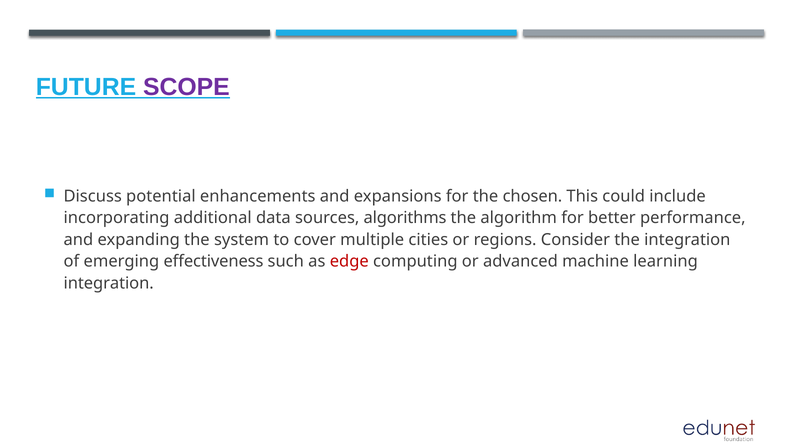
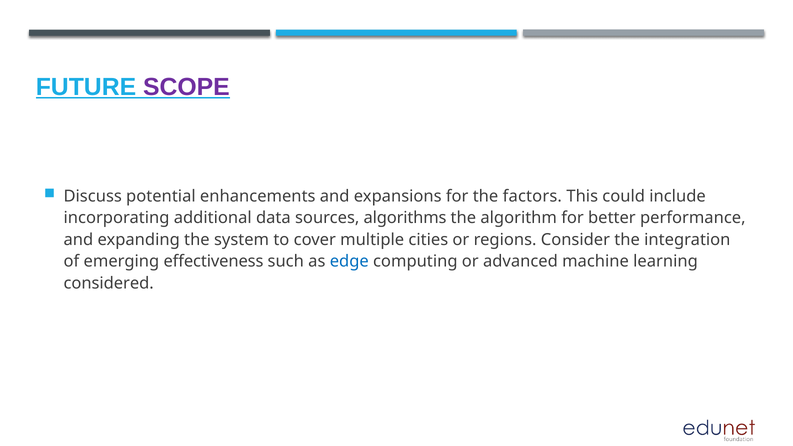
chosen: chosen -> factors
edge colour: red -> blue
integration at (109, 283): integration -> considered
